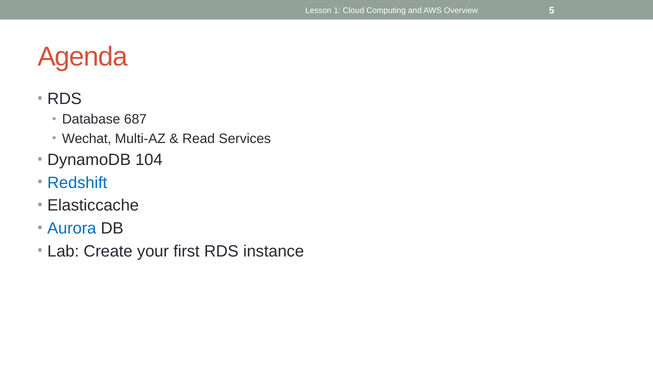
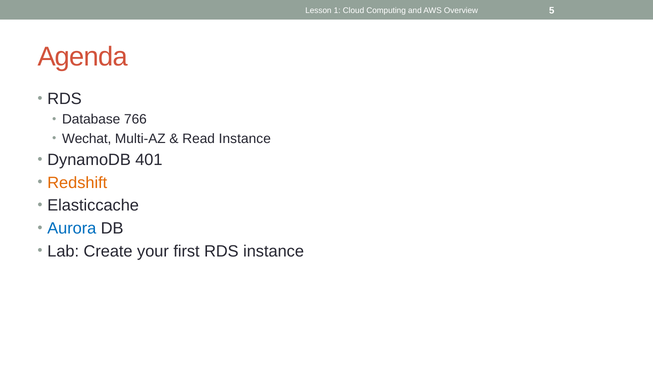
687: 687 -> 766
Read Services: Services -> Instance
104: 104 -> 401
Redshift colour: blue -> orange
